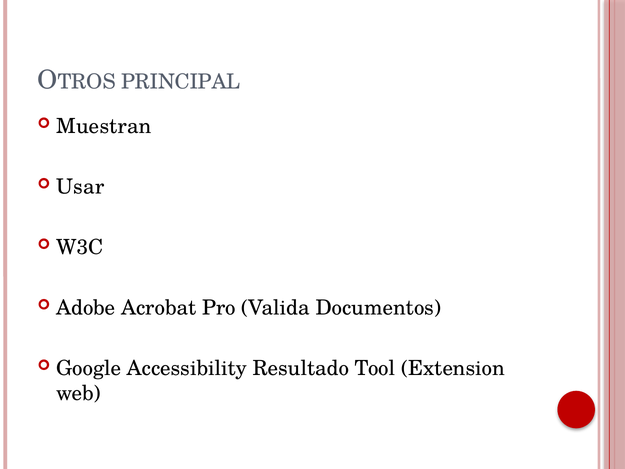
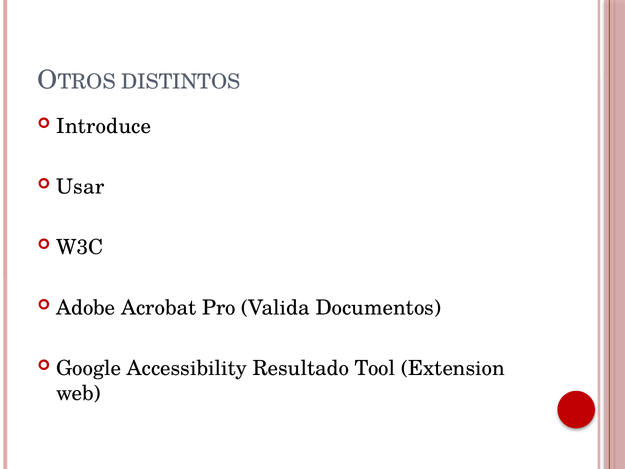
PRINCIPAL: PRINCIPAL -> DISTINTOS
Muestran: Muestran -> Introduce
